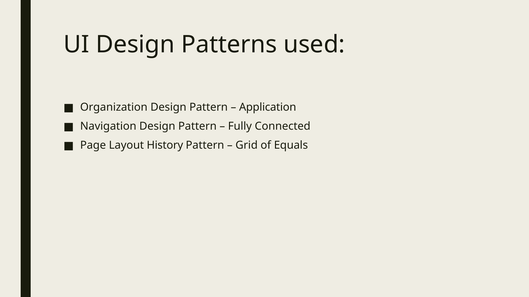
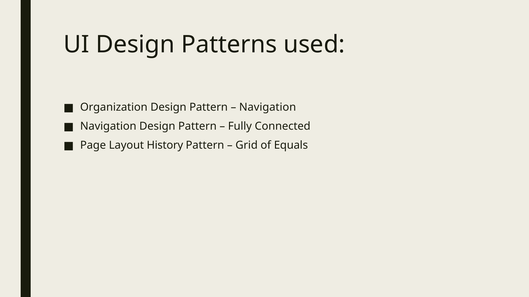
Application at (268, 107): Application -> Navigation
